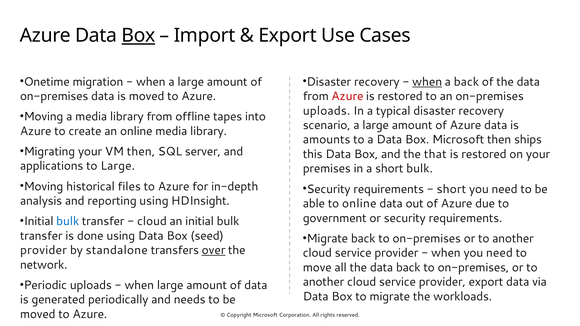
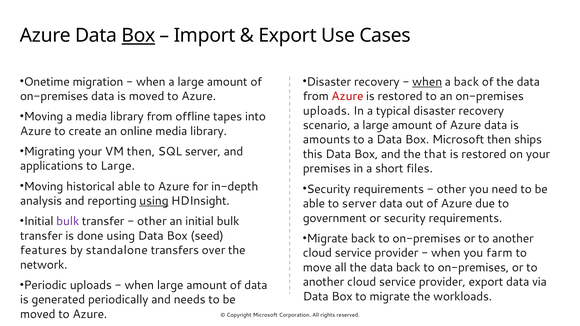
short bulk: bulk -> files
historical files: files -> able
short at (451, 189): short -> other
using at (154, 201) underline: none -> present
to online: online -> server
bulk at (68, 221) colour: blue -> purple
cloud at (152, 221): cloud -> other
provider at (43, 250): provider -> features
over underline: present -> none
when you need: need -> farm
